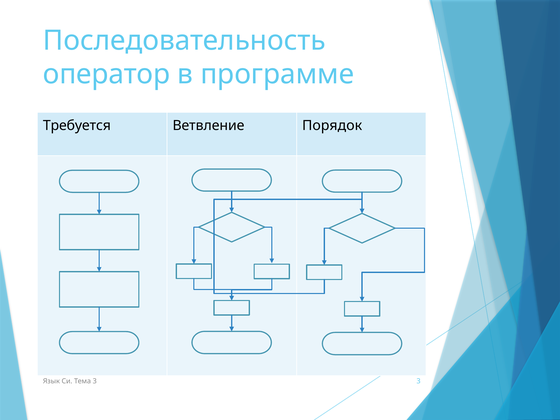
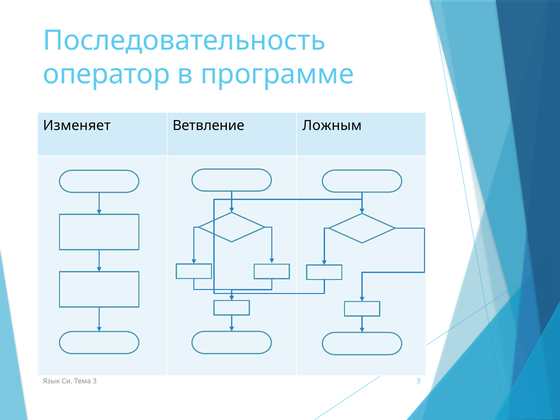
Требуется: Требуется -> Изменяет
Порядок: Порядок -> Ложным
